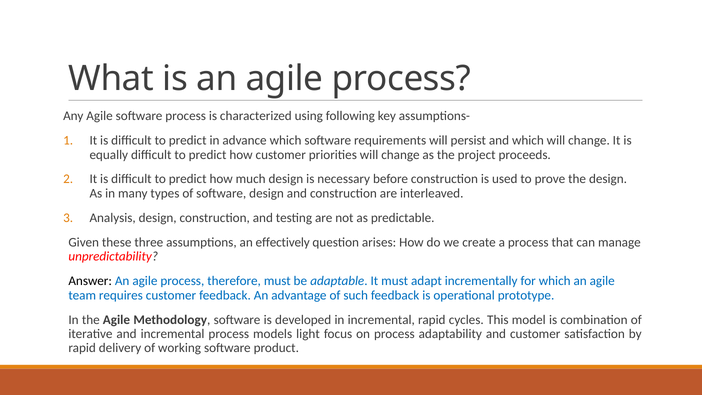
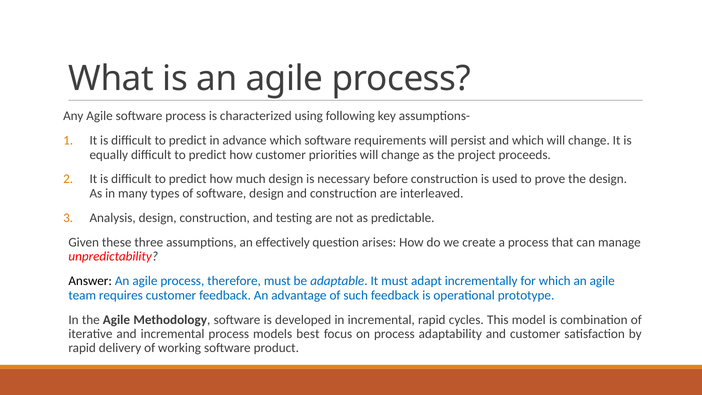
light: light -> best
